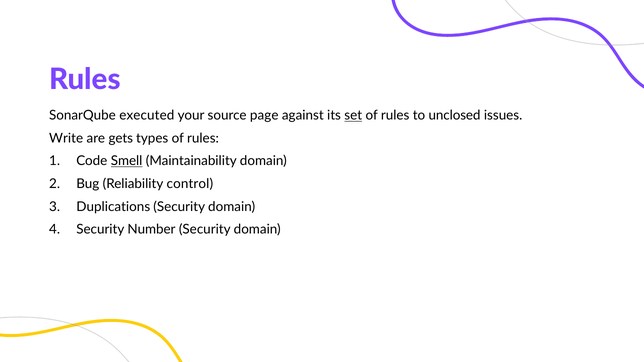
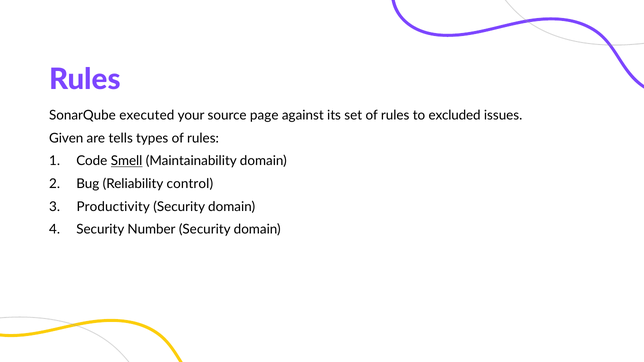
set underline: present -> none
unclosed: unclosed -> excluded
Write: Write -> Given
gets: gets -> tells
Duplications: Duplications -> Productivity
